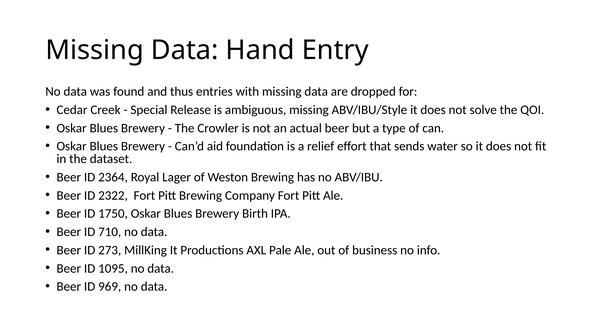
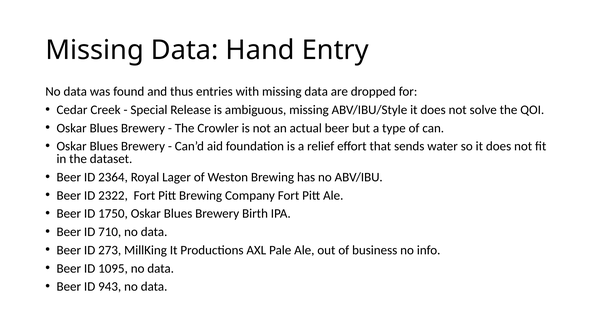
969: 969 -> 943
